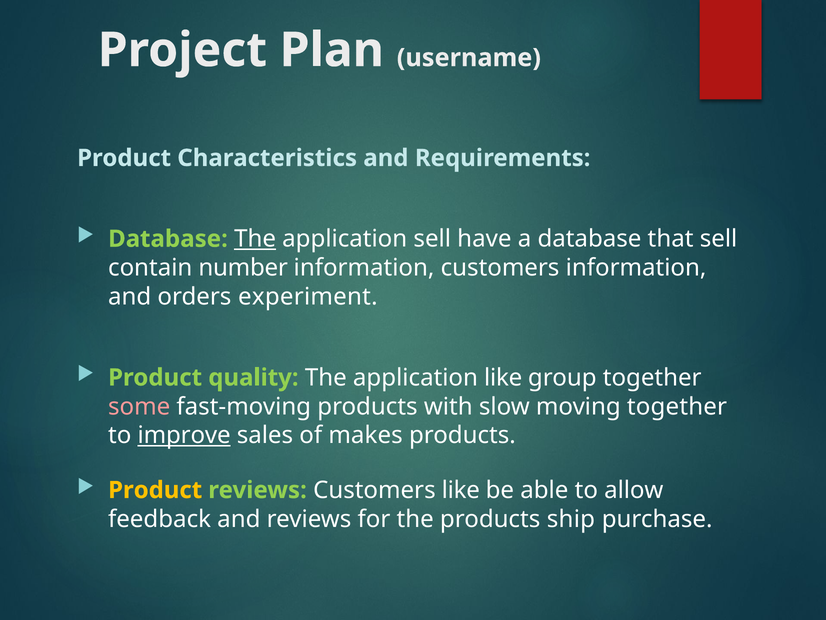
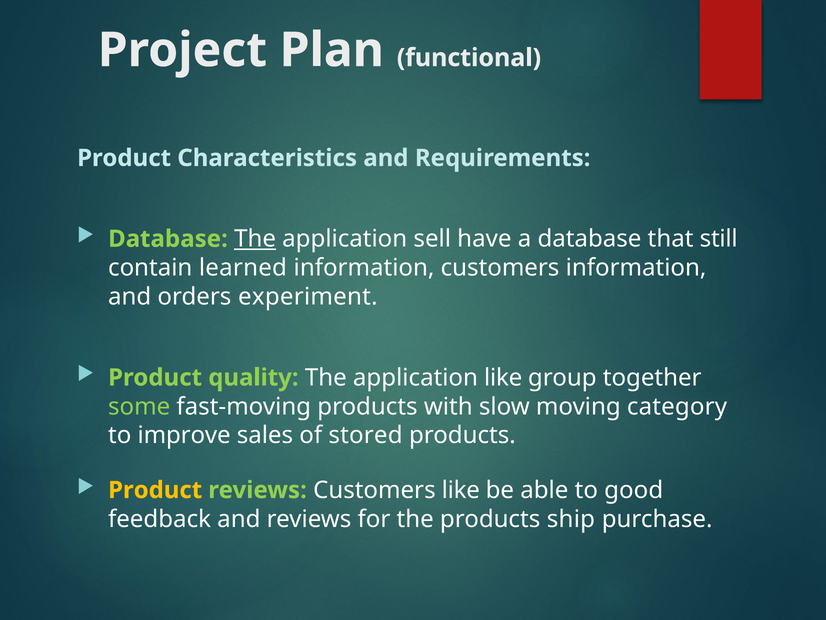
username: username -> functional
that sell: sell -> still
number: number -> learned
some colour: pink -> light green
moving together: together -> category
improve underline: present -> none
makes: makes -> stored
allow: allow -> good
